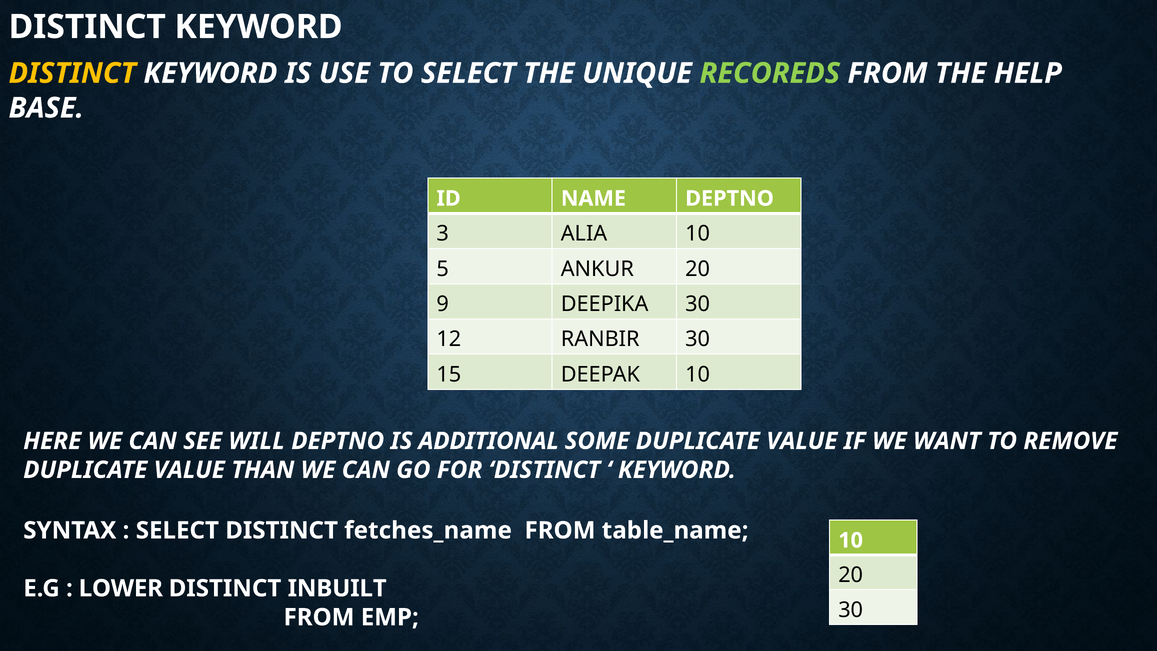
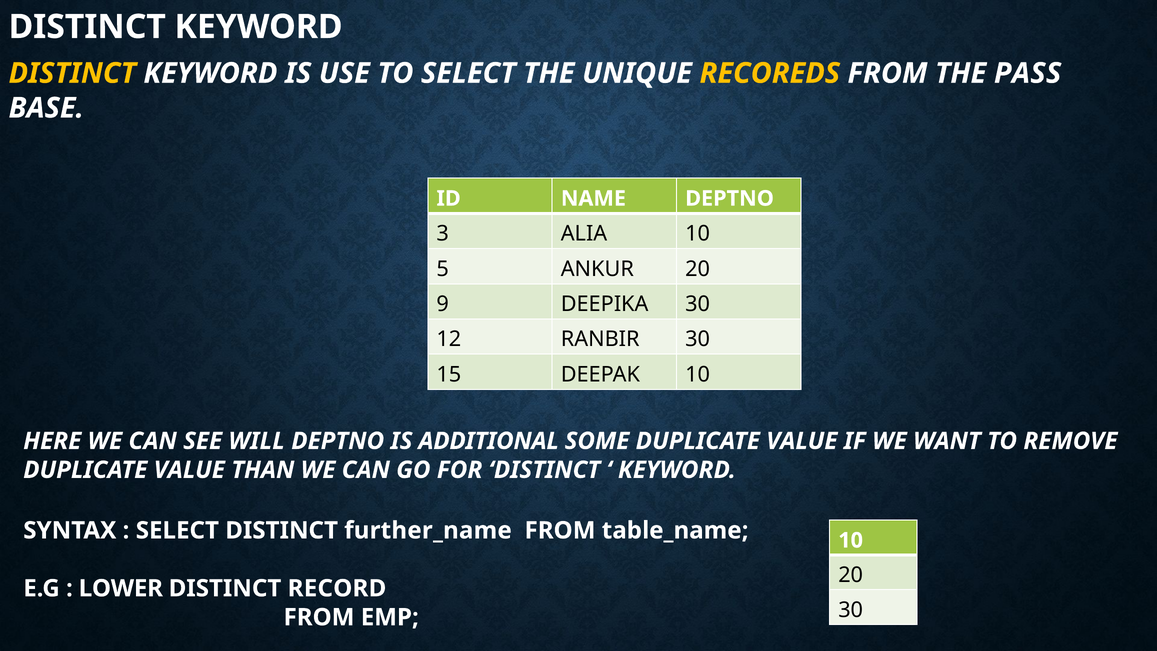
RECOREDS colour: light green -> yellow
HELP: HELP -> PASS
fetches_name: fetches_name -> further_name
INBUILT: INBUILT -> RECORD
